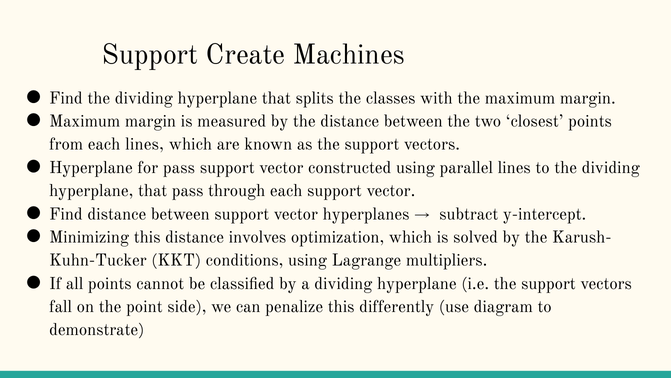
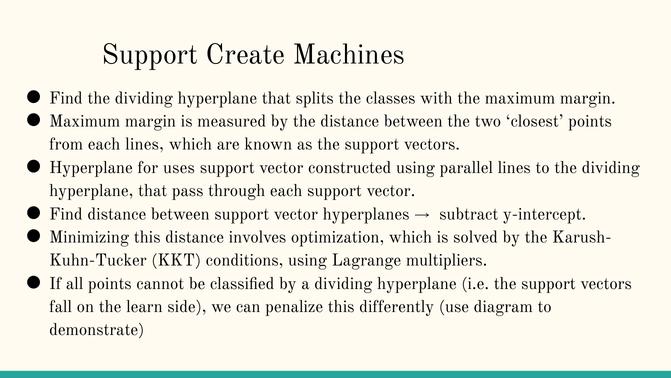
for pass: pass -> uses
point: point -> learn
